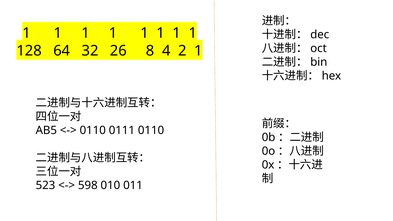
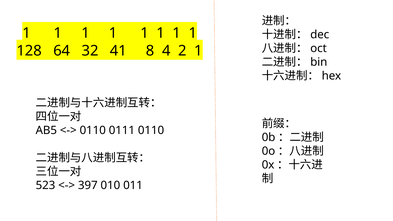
26: 26 -> 41
598: 598 -> 397
